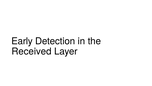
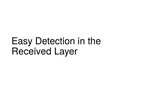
Early: Early -> Easy
